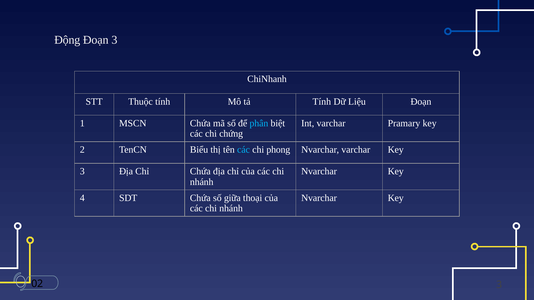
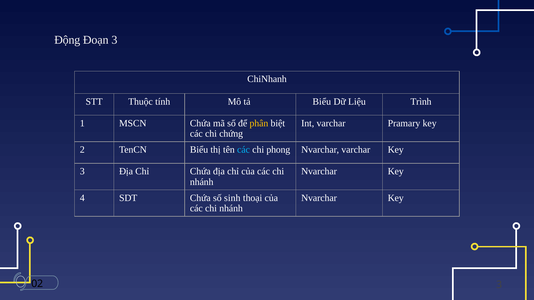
tả Tính: Tính -> Biểu
Liệu Đoạn: Đoạn -> Trình
phân colour: light blue -> yellow
giữa: giữa -> sinh
